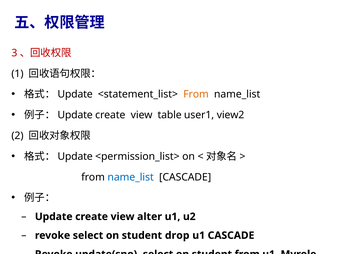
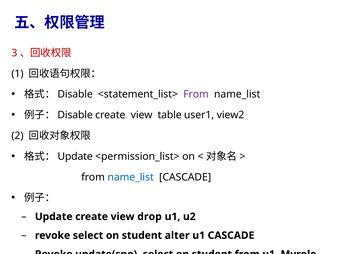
Update at (75, 94): Update -> Disable
From at (196, 94) colour: orange -> purple
Update at (75, 115): Update -> Disable
alter: alter -> drop
drop: drop -> alter
